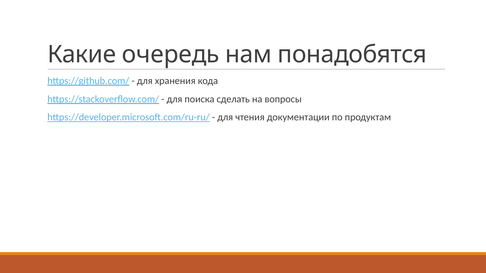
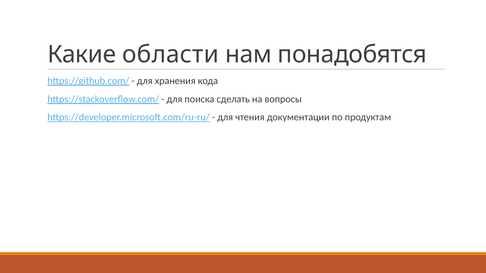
очередь: очередь -> области
